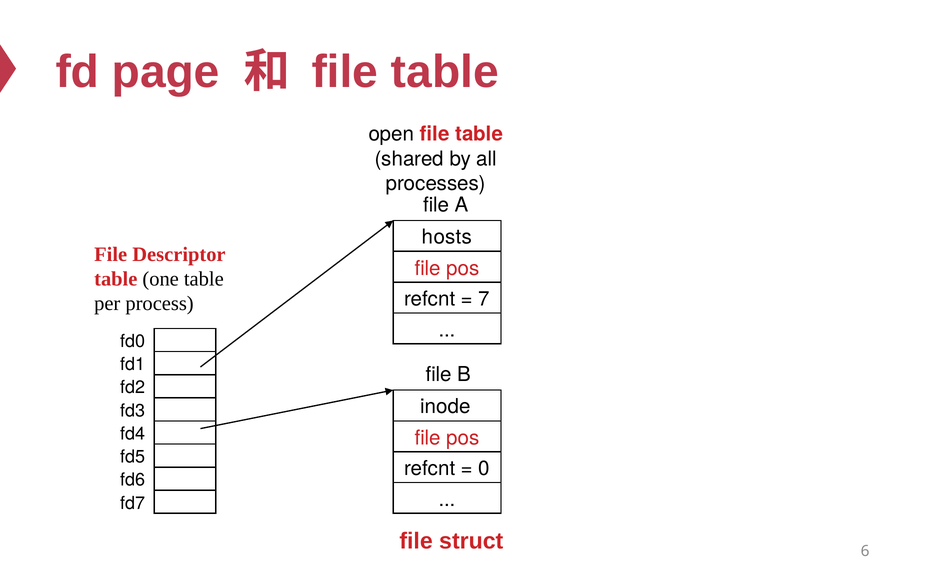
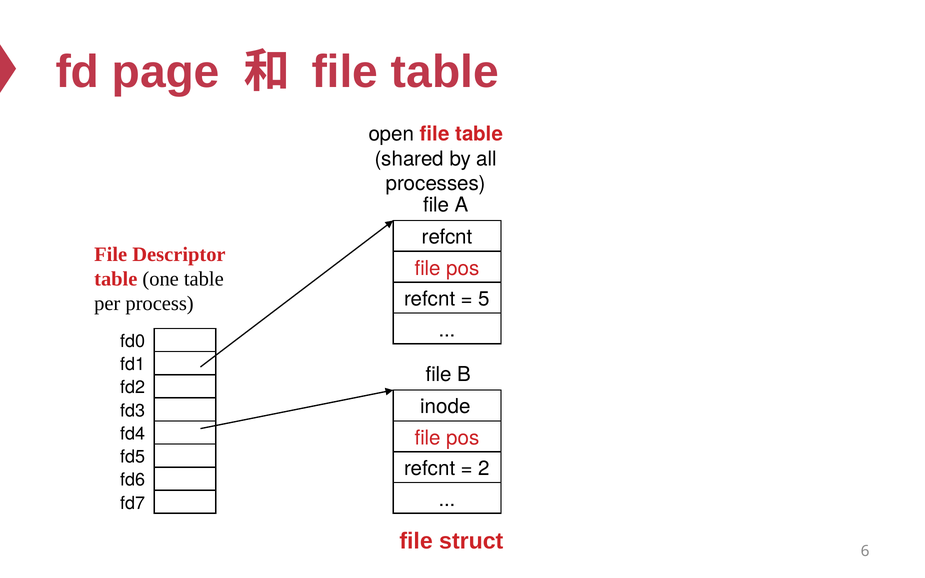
hosts at (447, 237): hosts -> refcnt
7: 7 -> 5
0: 0 -> 2
